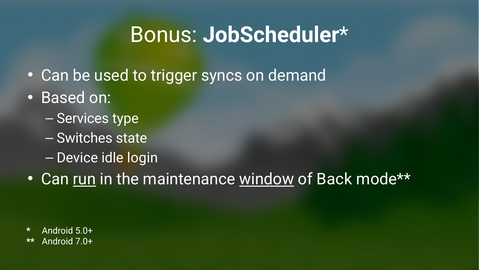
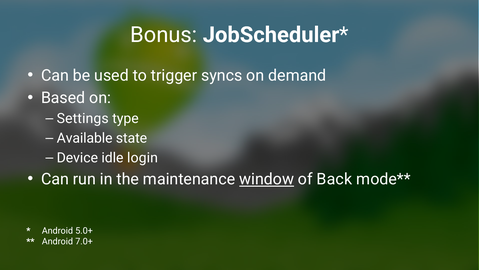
Services: Services -> Settings
Switches: Switches -> Available
run underline: present -> none
